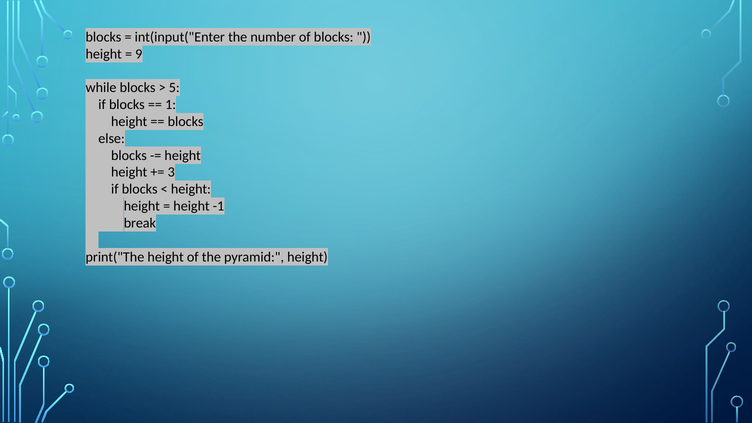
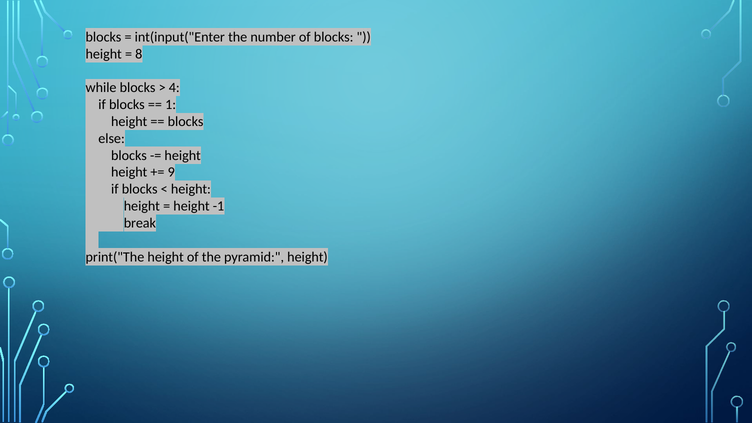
9: 9 -> 8
5: 5 -> 4
3: 3 -> 9
